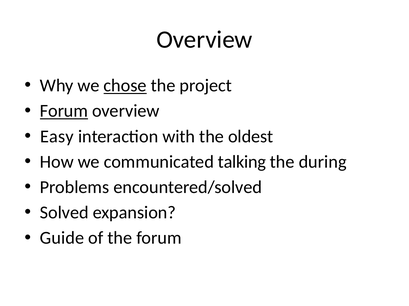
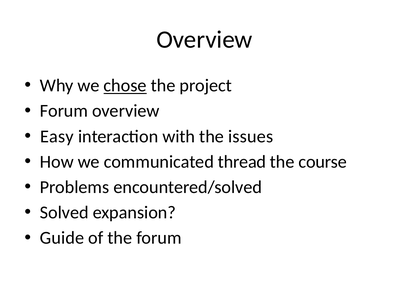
Forum at (64, 111) underline: present -> none
oldest: oldest -> issues
talking: talking -> thread
during: during -> course
